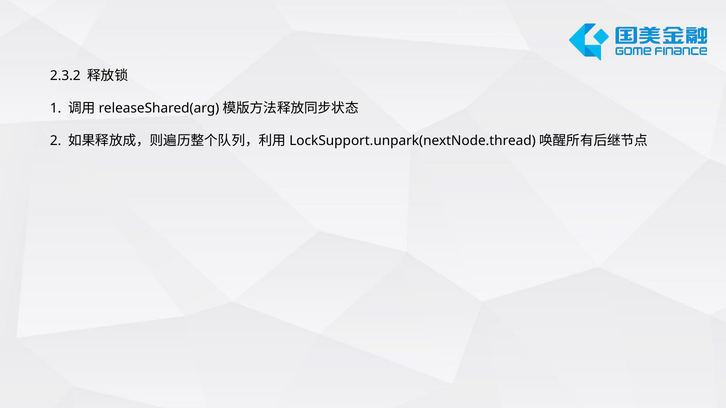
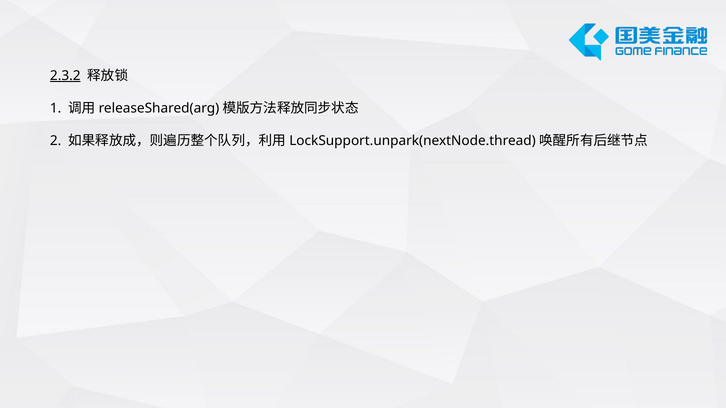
2.3.2 underline: none -> present
